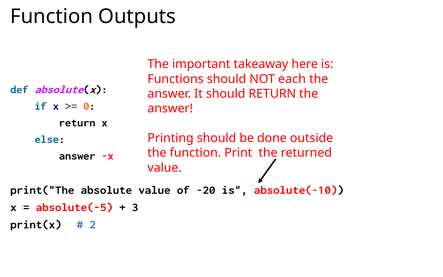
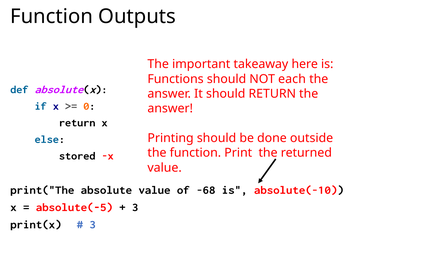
answer at (77, 156): answer -> stored
-20: -20 -> -68
2 at (93, 224): 2 -> 3
